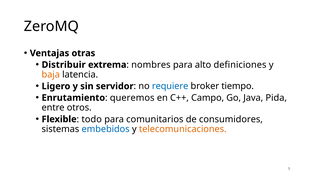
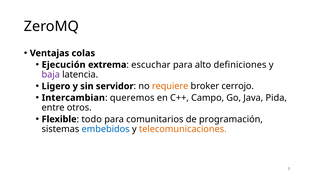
otras: otras -> colas
Distribuir: Distribuir -> Ejecución
nombres: nombres -> escuchar
baja colour: orange -> purple
requiere colour: blue -> orange
tiempo: tiempo -> cerrojo
Enrutamiento: Enrutamiento -> Intercambian
consumidores: consumidores -> programación
